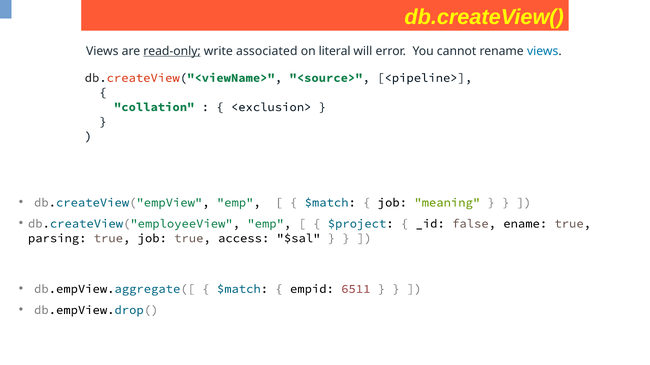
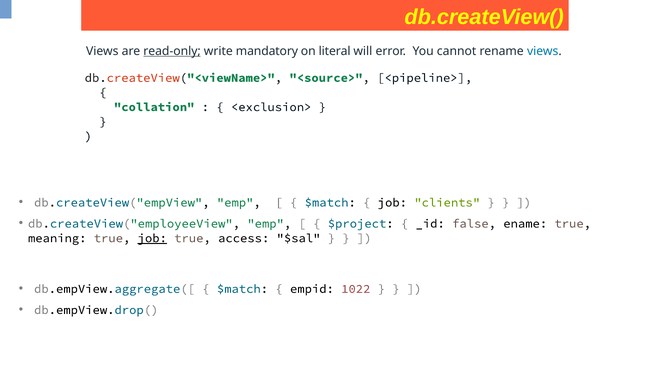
associated: associated -> mandatory
meaning: meaning -> clients
parsing: parsing -> meaning
job at (152, 239) underline: none -> present
6511: 6511 -> 1022
